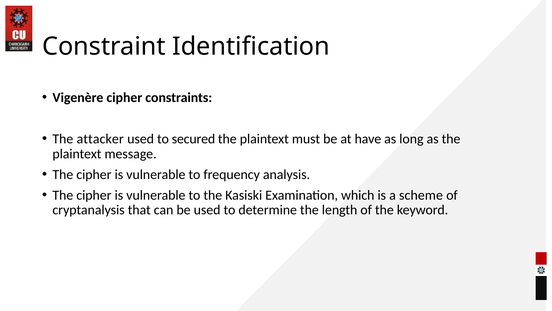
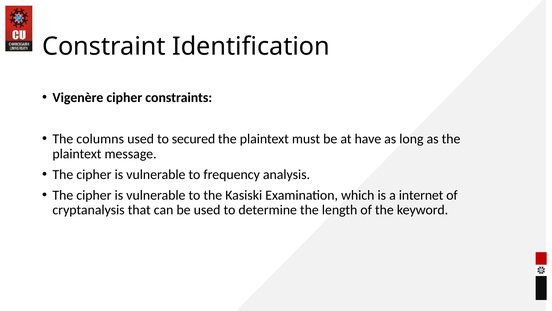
attacker: attacker -> columns
scheme: scheme -> internet
